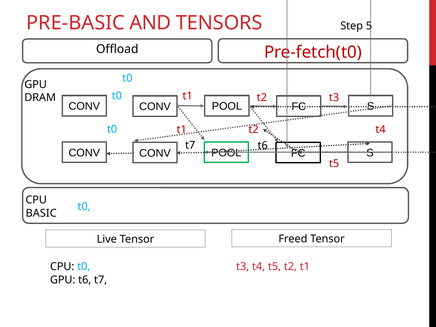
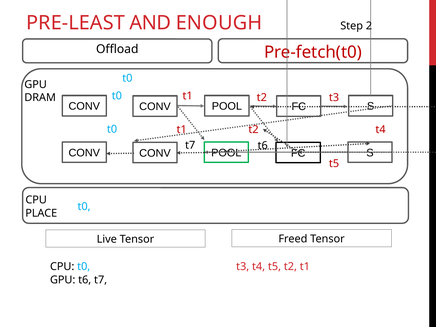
PRE-BASIC: PRE-BASIC -> PRE-LEAST
TENSORS: TENSORS -> ENOUGH
5: 5 -> 2
BASIC: BASIC -> PLACE
